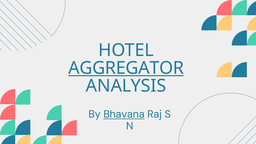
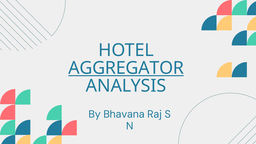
Bhavana underline: present -> none
